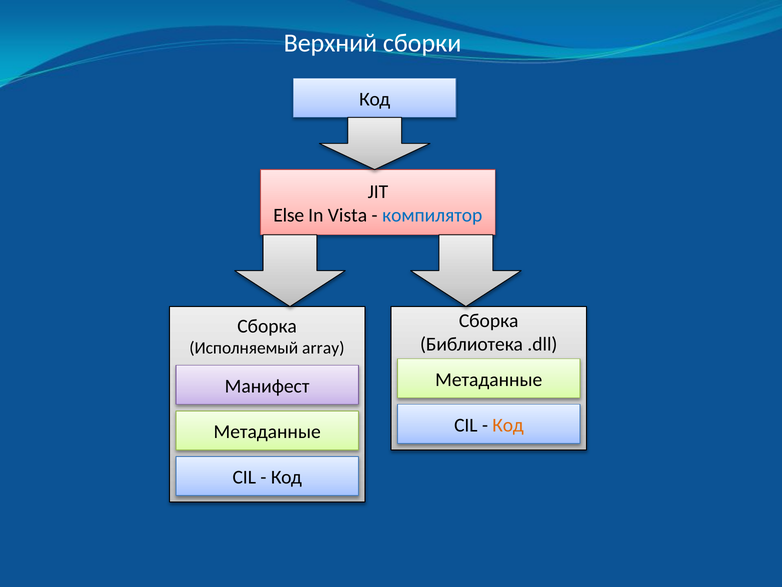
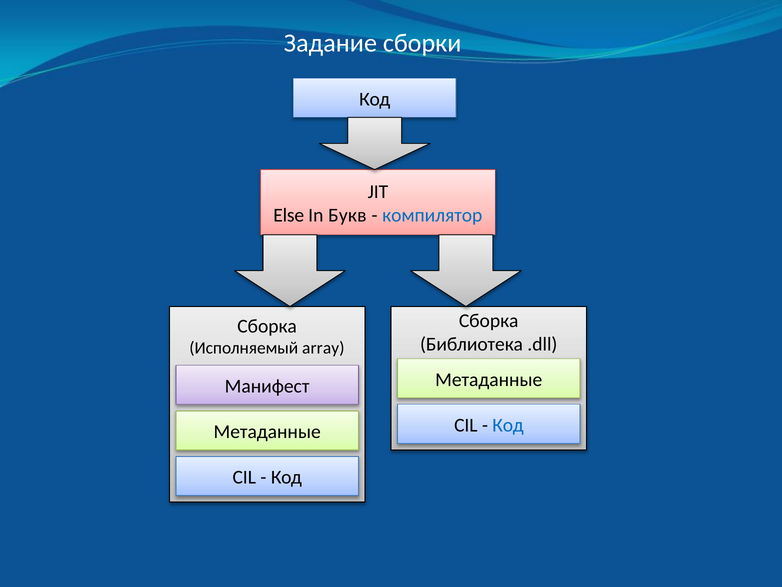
Верхний: Верхний -> Задание
Vista: Vista -> Букв
Код at (508, 425) colour: orange -> blue
